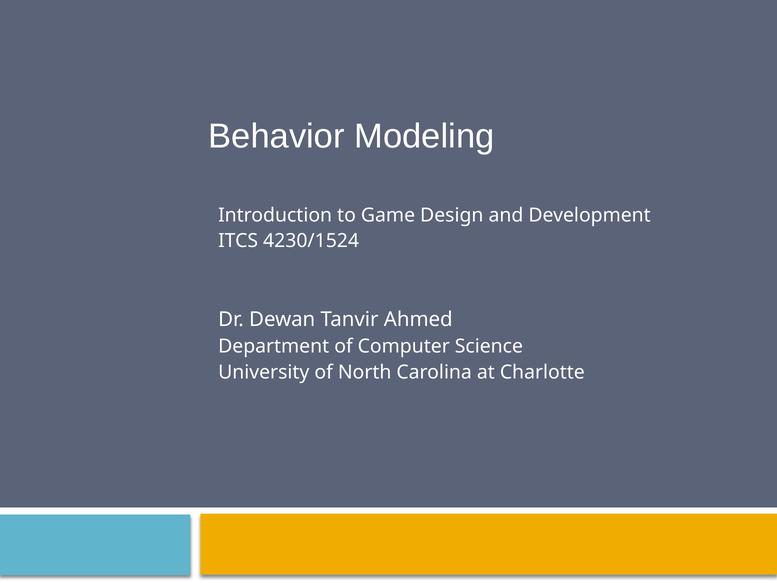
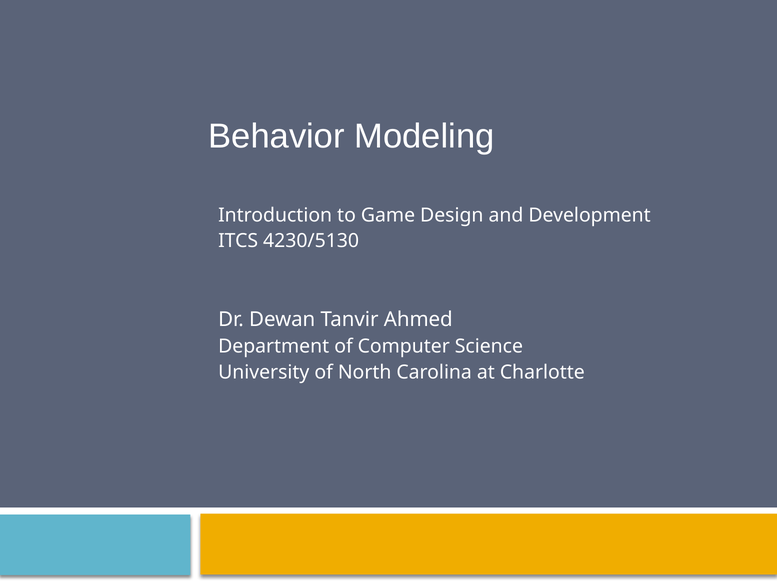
4230/1524: 4230/1524 -> 4230/5130
